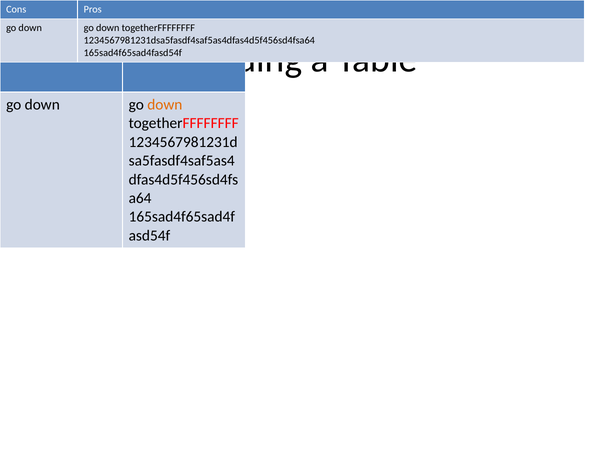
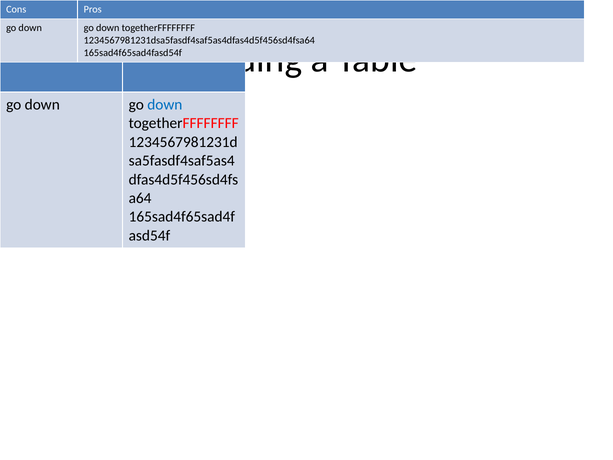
down at (165, 105) colour: orange -> blue
